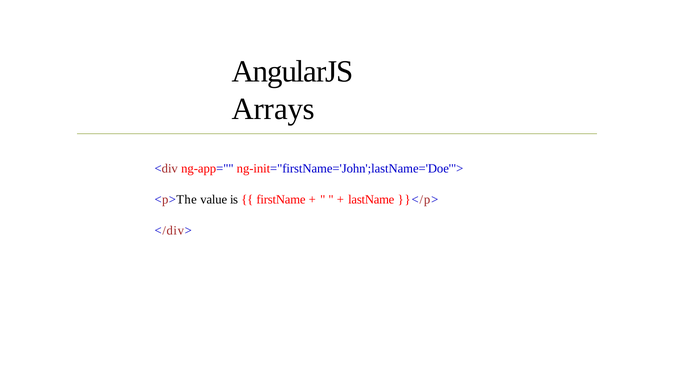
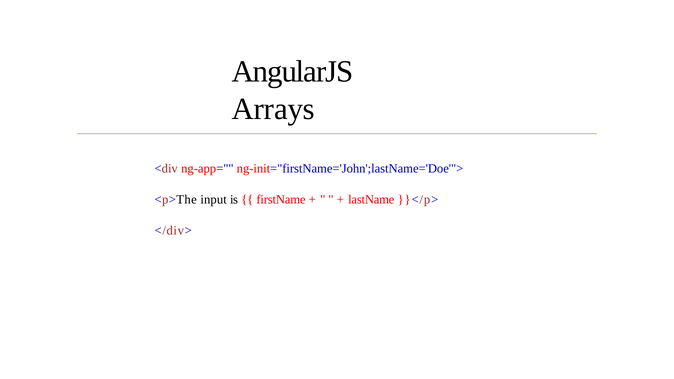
value: value -> input
